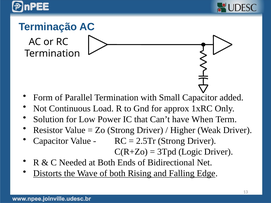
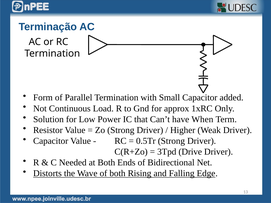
2.5Tr: 2.5Tr -> 0.5Tr
Logic: Logic -> Drive
